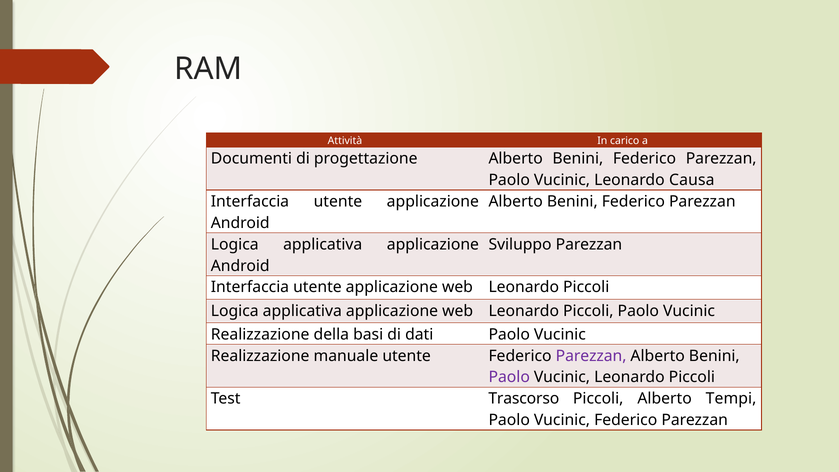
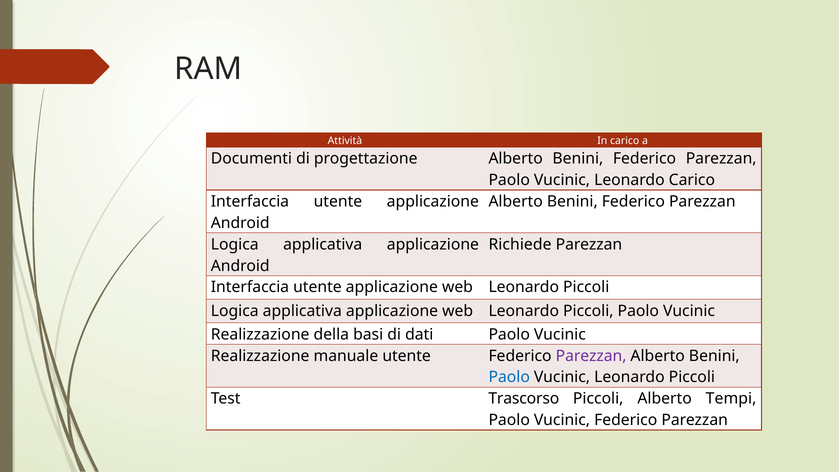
Leonardo Causa: Causa -> Carico
Sviluppo: Sviluppo -> Richiede
Paolo at (509, 377) colour: purple -> blue
